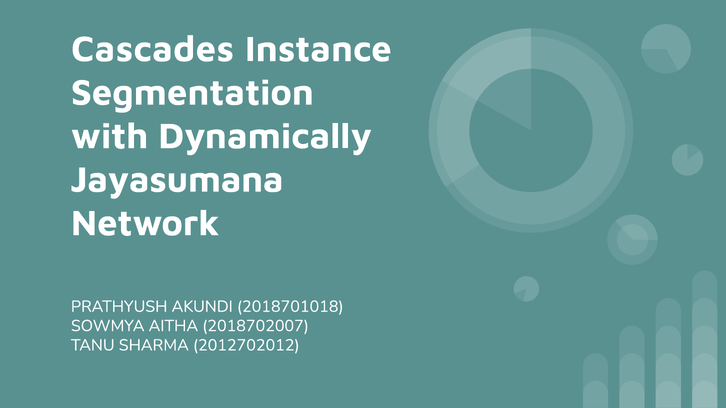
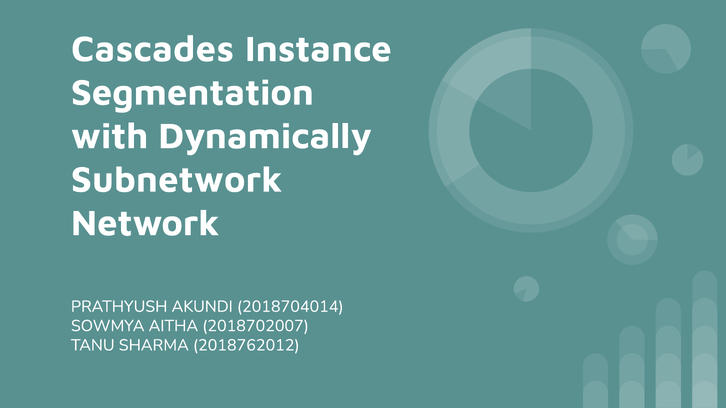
Jayasumana: Jayasumana -> Subnetwork
2018701018: 2018701018 -> 2018704014
2012702012: 2012702012 -> 2018762012
